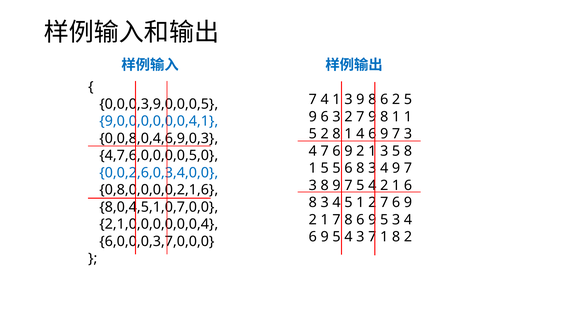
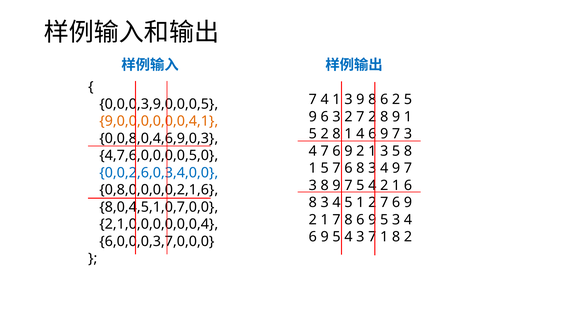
7 9: 9 -> 2
1 at (396, 117): 1 -> 9
9,0,0,0,0,0,0,4,1 colour: blue -> orange
5 5: 5 -> 7
